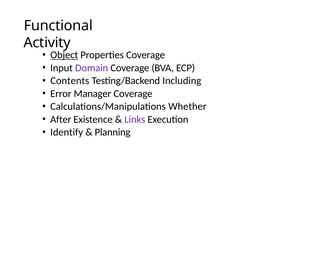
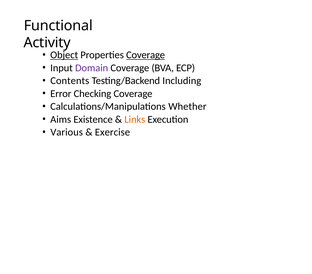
Coverage at (146, 55) underline: none -> present
Manager: Manager -> Checking
After: After -> Aims
Links colour: purple -> orange
Identify: Identify -> Various
Planning: Planning -> Exercise
